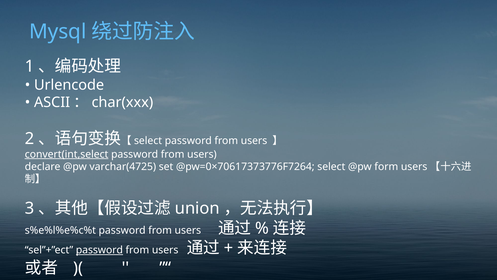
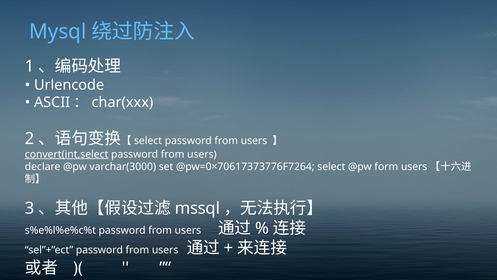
varchar(4725: varchar(4725 -> varchar(3000
union: union -> mssql
password at (99, 250) underline: present -> none
